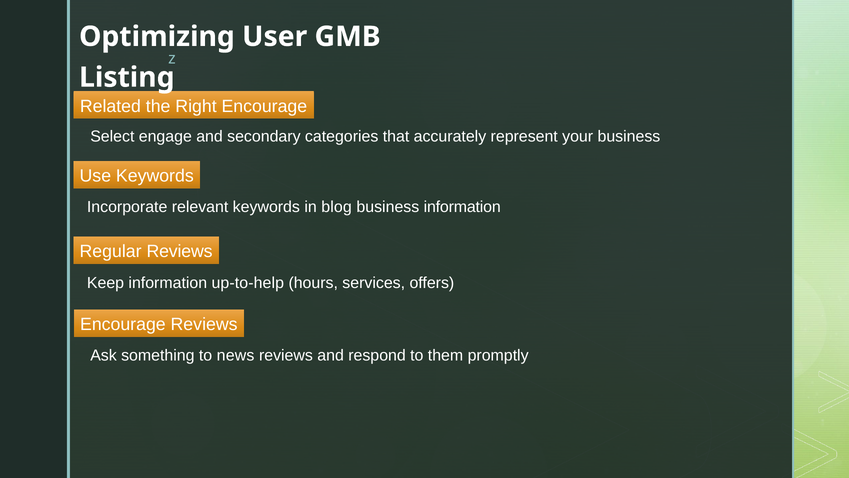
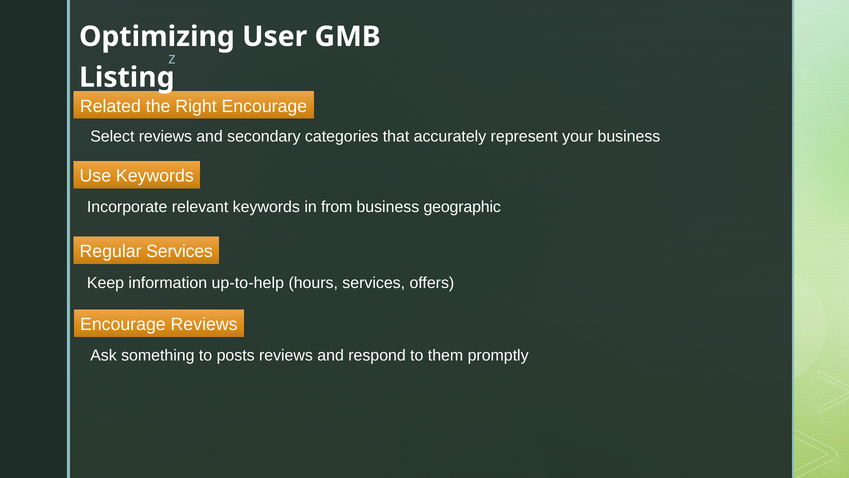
Select engage: engage -> reviews
blog: blog -> from
business information: information -> geographic
Regular Reviews: Reviews -> Services
news: news -> posts
